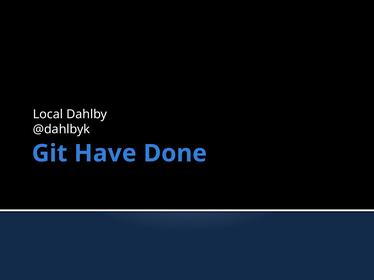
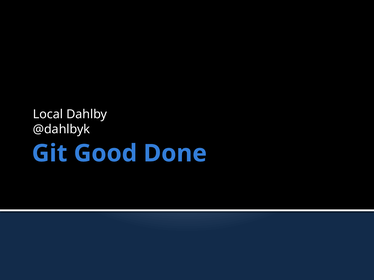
Have: Have -> Good
